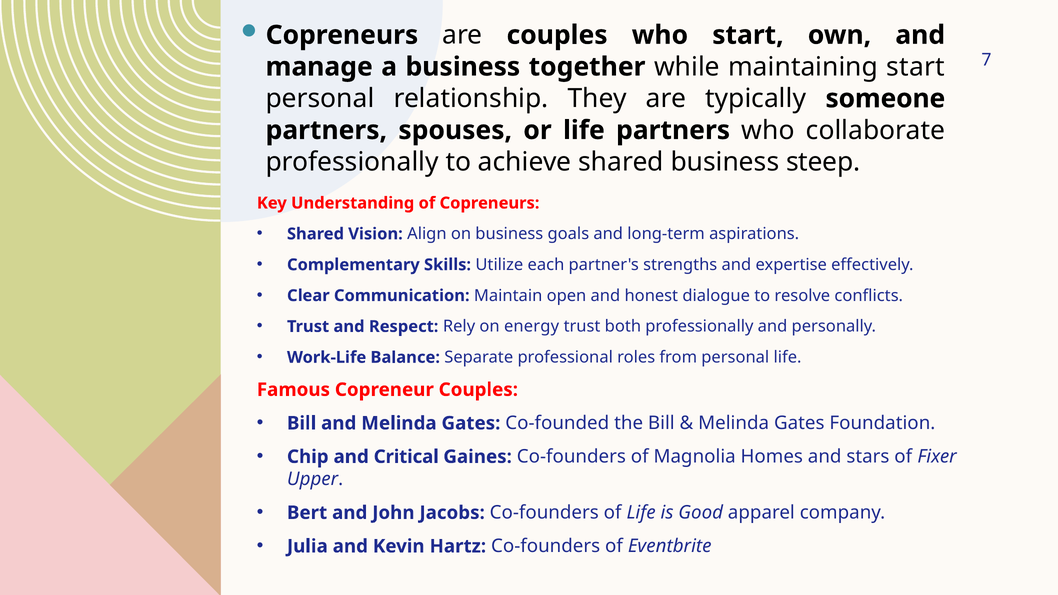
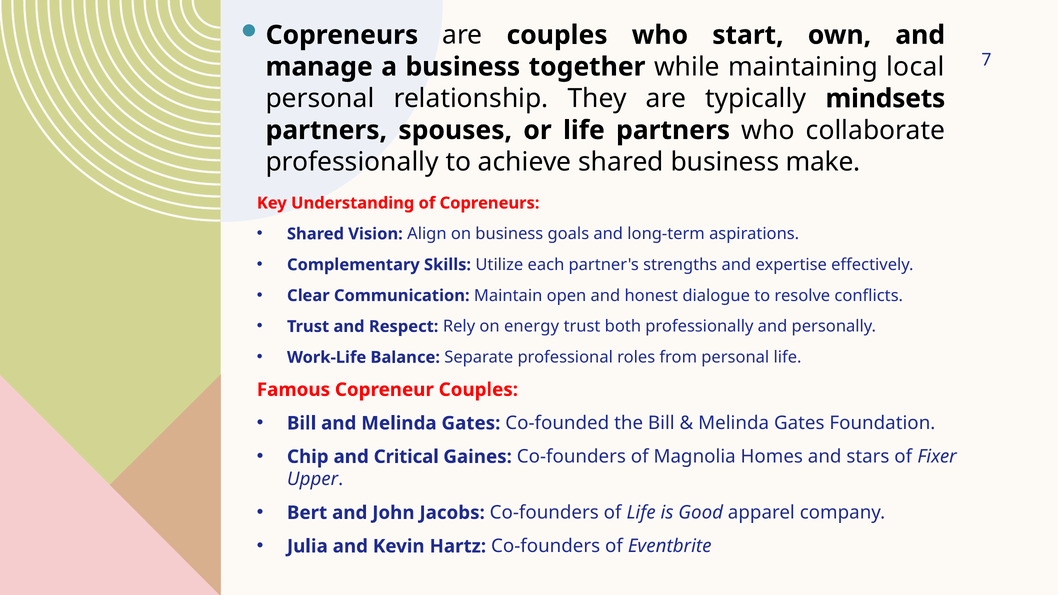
maintaining start: start -> local
someone: someone -> mindsets
steep: steep -> make
